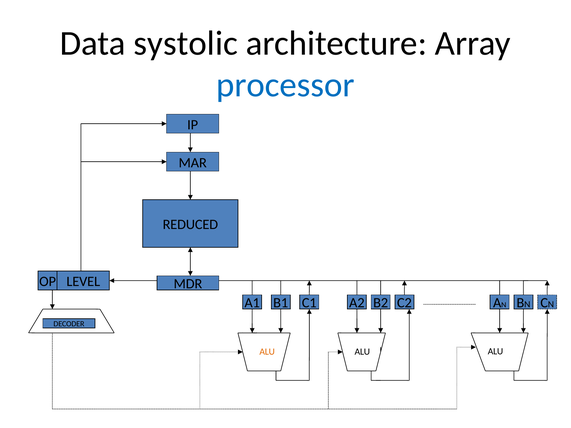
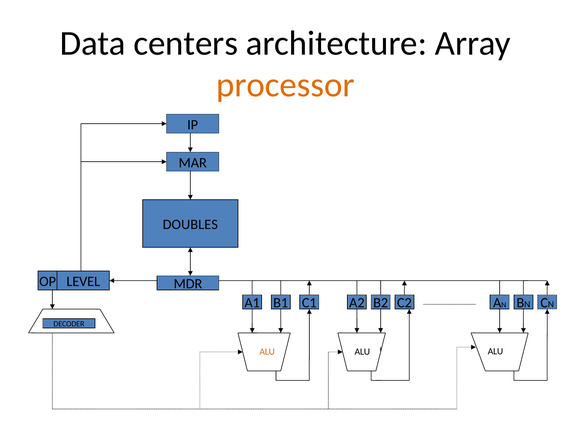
systolic: systolic -> centers
processor colour: blue -> orange
REDUCED: REDUCED -> DOUBLES
